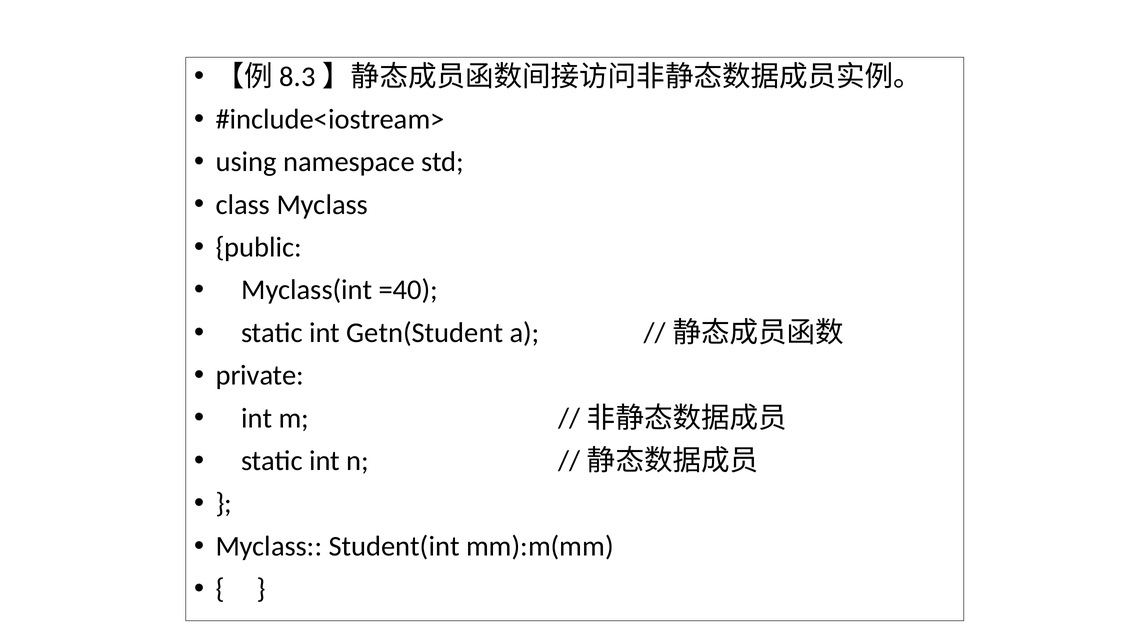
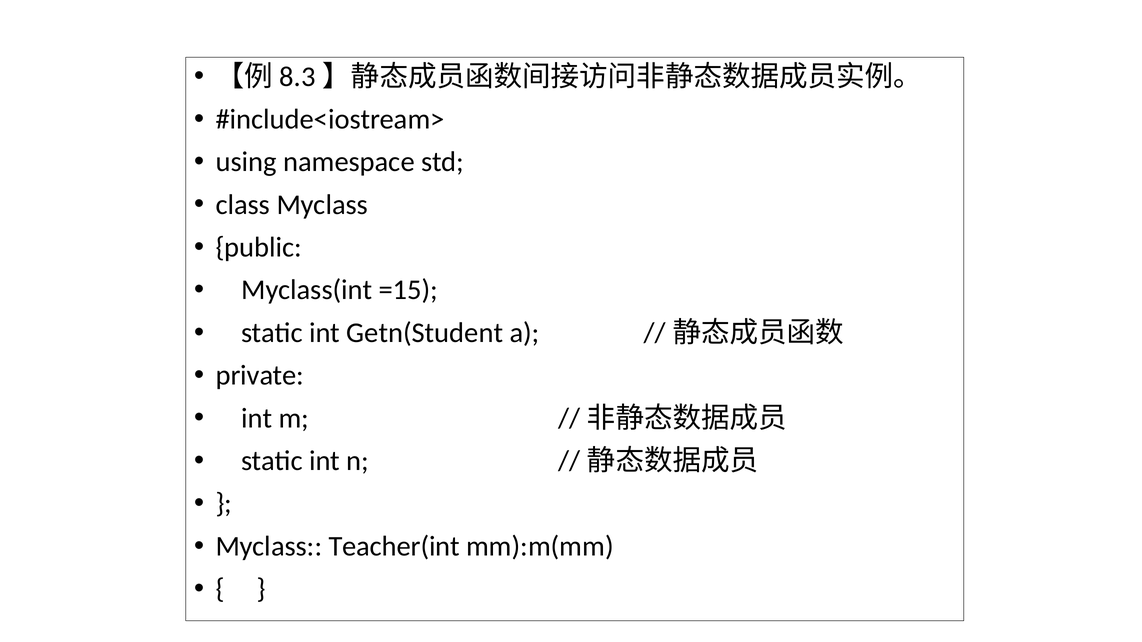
=40: =40 -> =15
Student(int: Student(int -> Teacher(int
